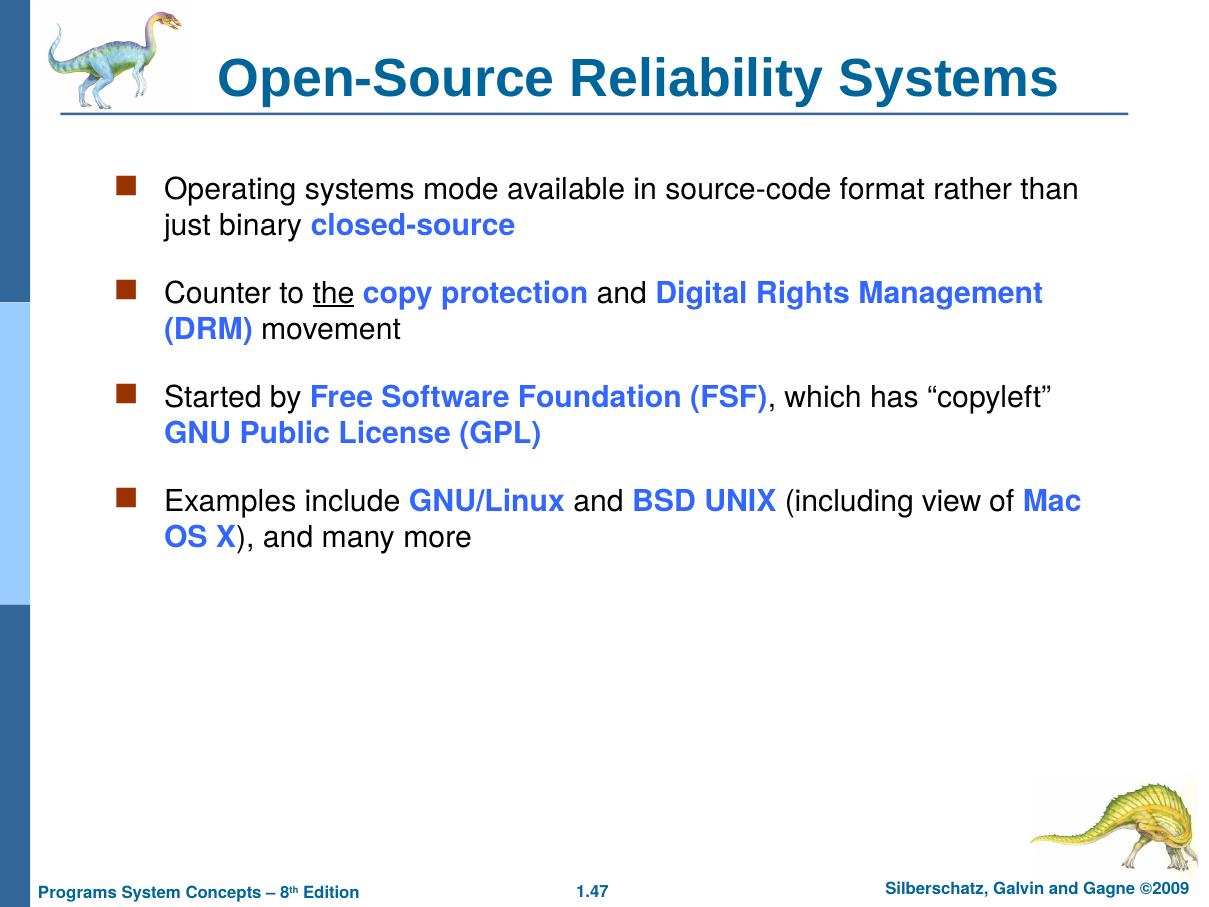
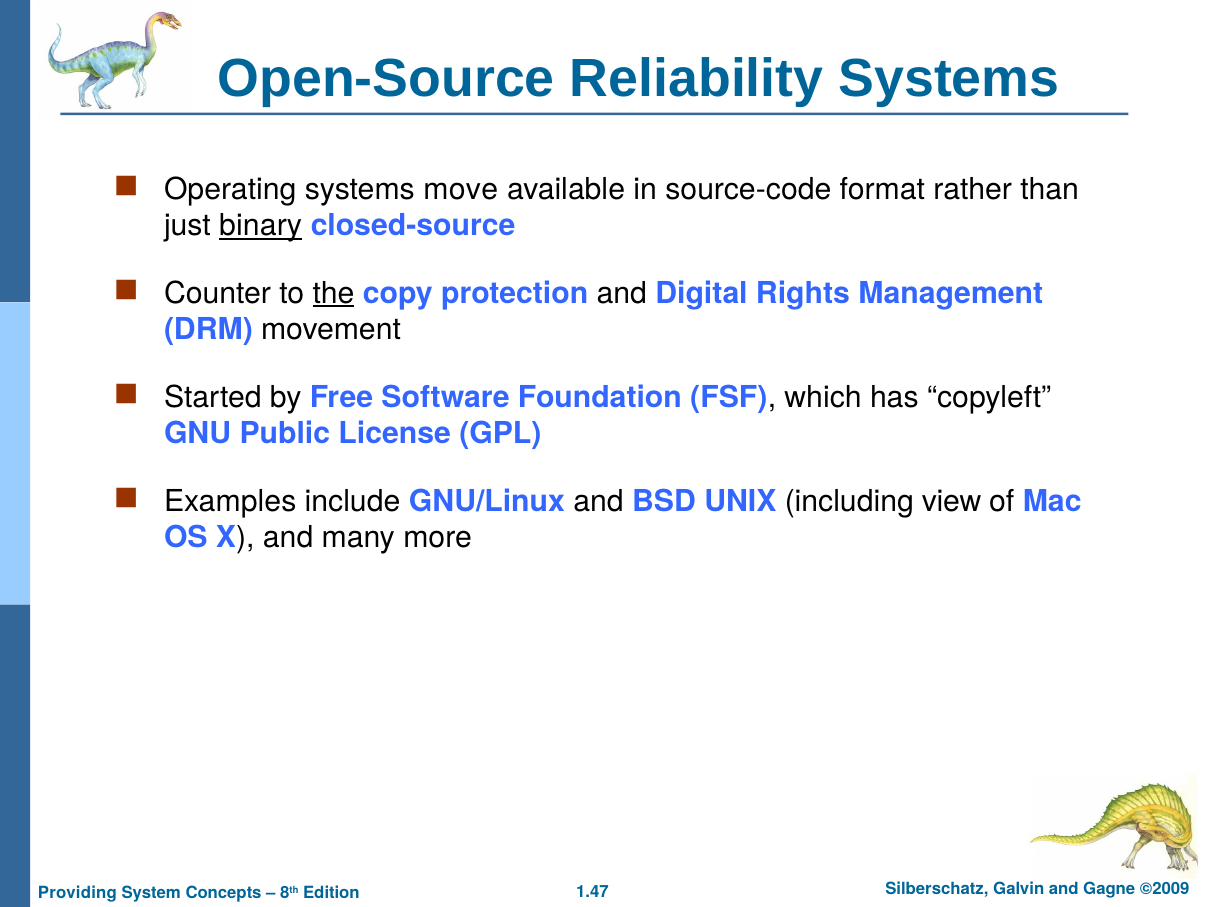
mode: mode -> move
binary underline: none -> present
Programs: Programs -> Providing
